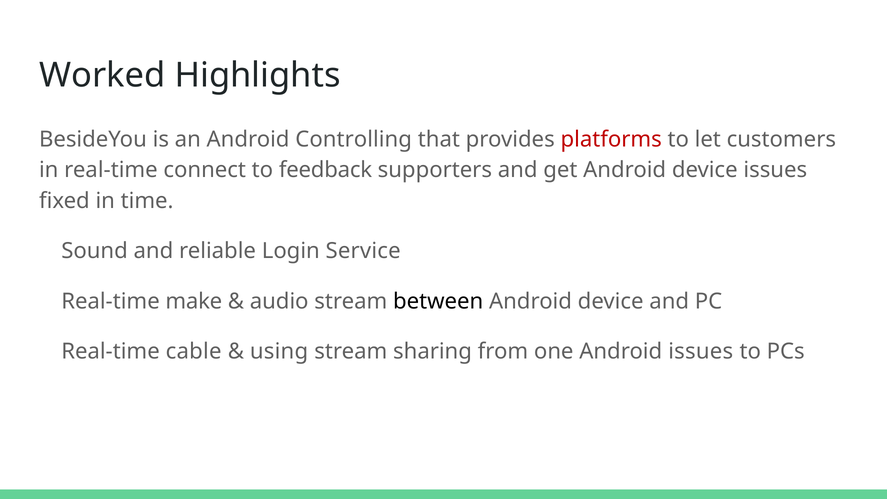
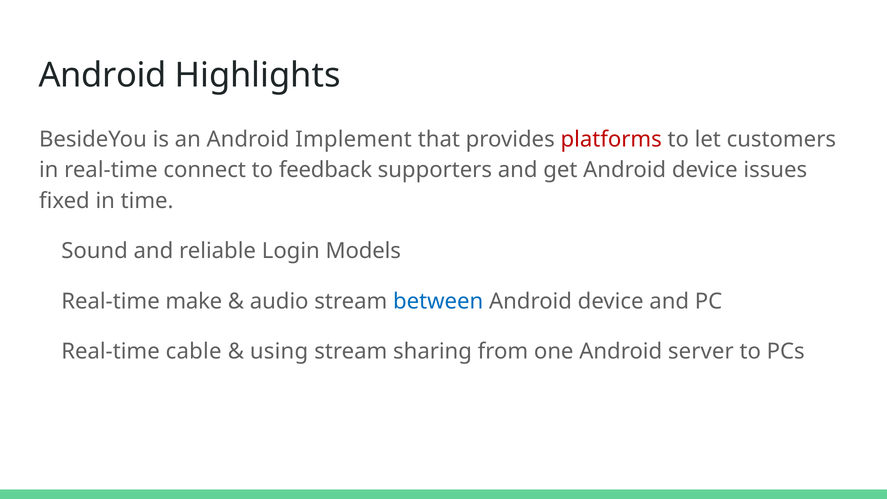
Worked at (102, 75): Worked -> Android
Controlling: Controlling -> Implement
Service: Service -> Models
between colour: black -> blue
Android issues: issues -> server
